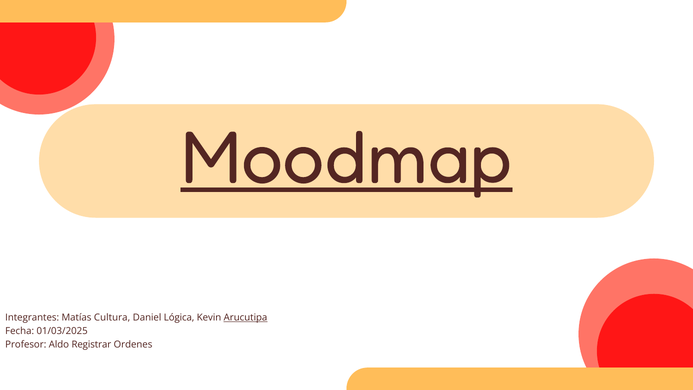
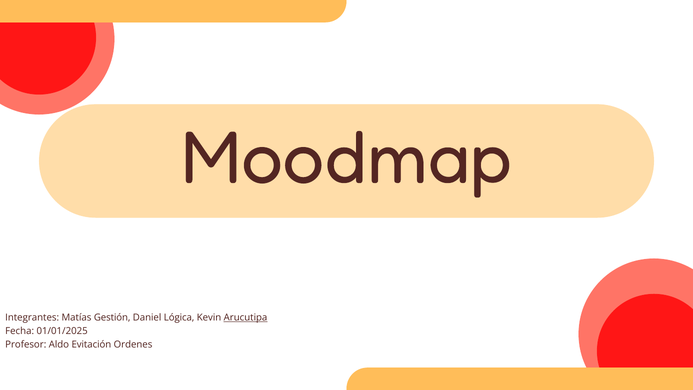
Moodmap underline: present -> none
Cultura: Cultura -> Gestión
01/03/2025: 01/03/2025 -> 01/01/2025
Registrar: Registrar -> Evitación
